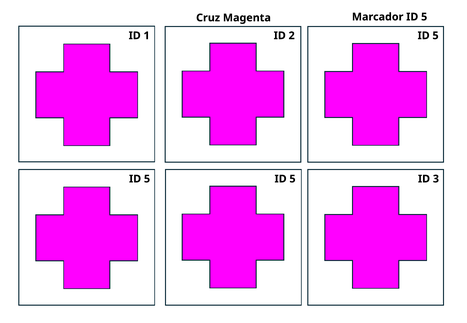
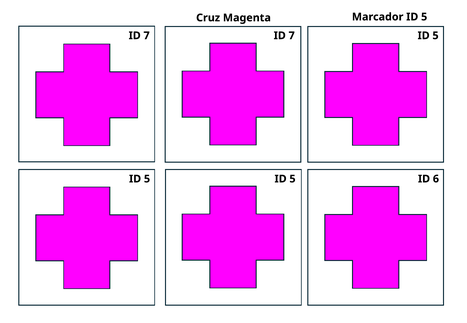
1 at (147, 36): 1 -> 7
2 at (292, 36): 2 -> 7
3: 3 -> 6
